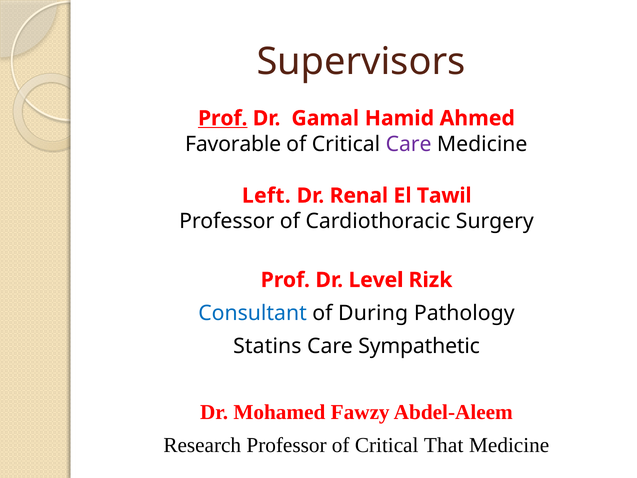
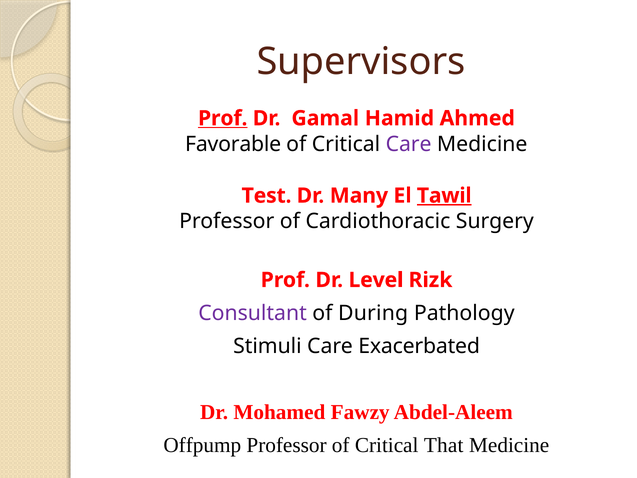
Left: Left -> Test
Renal: Renal -> Many
Tawil underline: none -> present
Consultant colour: blue -> purple
Statins: Statins -> Stimuli
Sympathetic: Sympathetic -> Exacerbated
Research: Research -> Offpump
